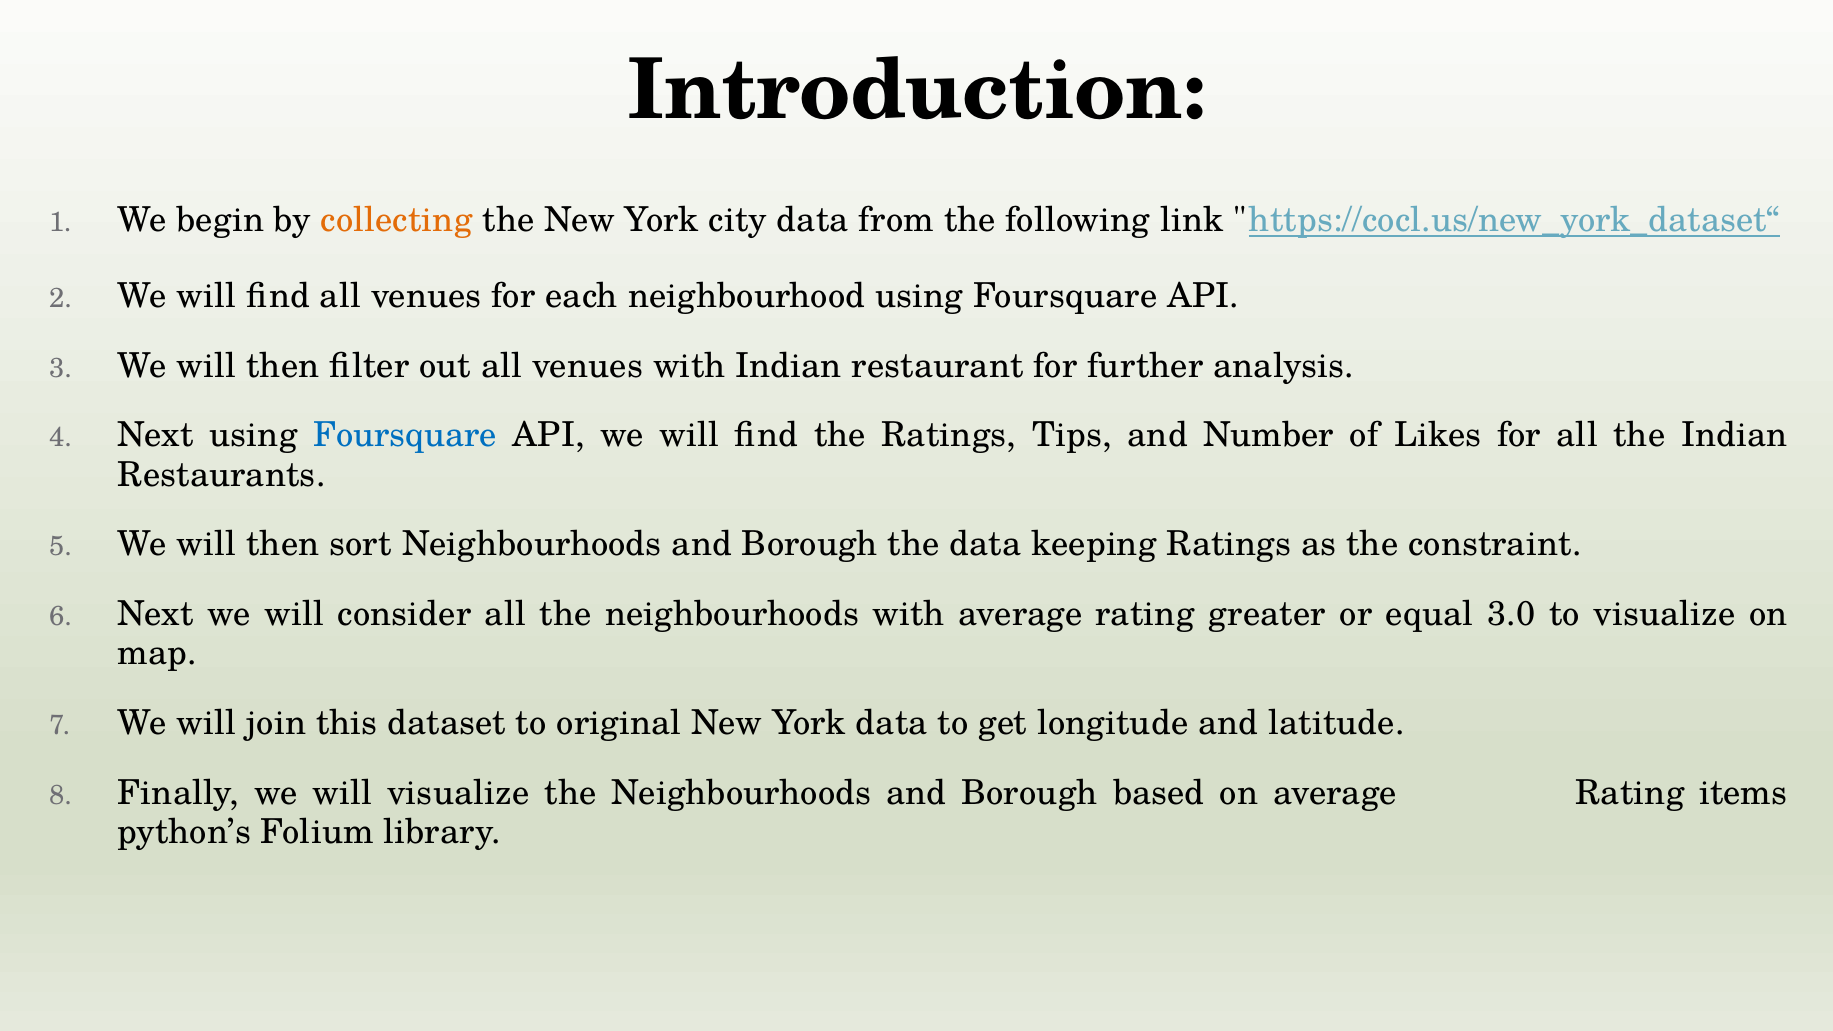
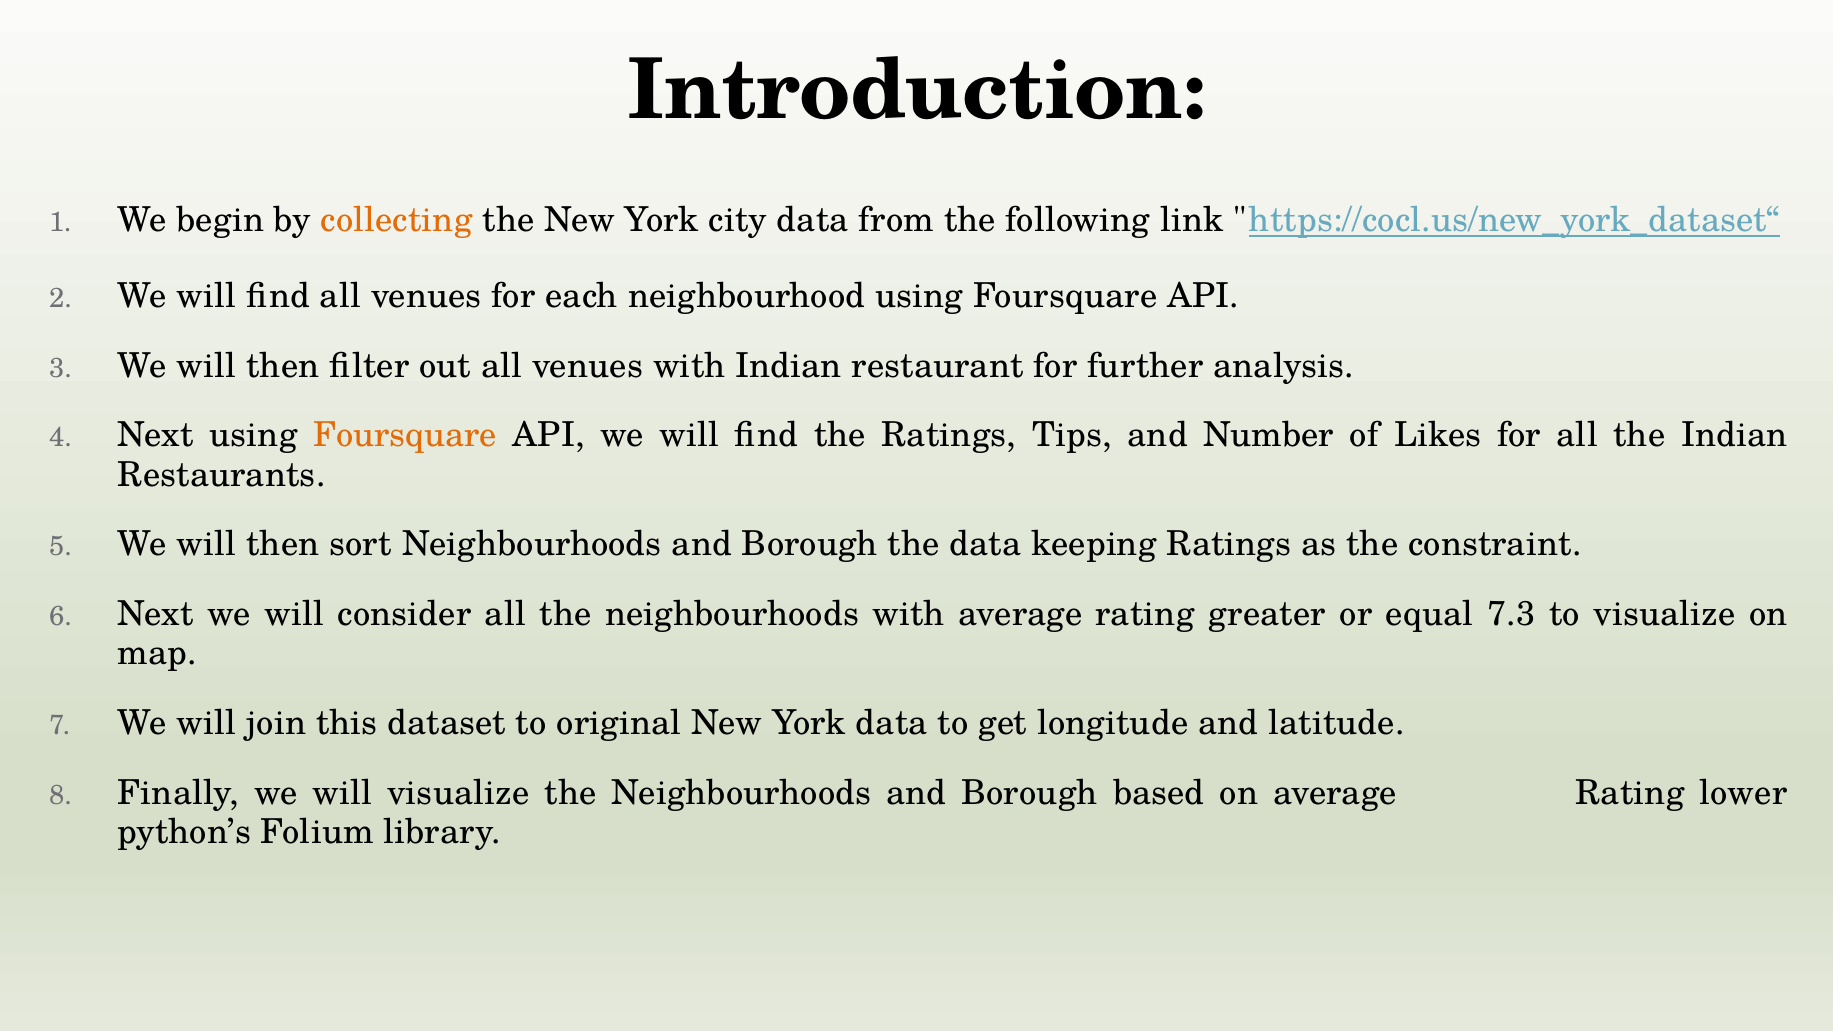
Foursquare at (405, 436) colour: blue -> orange
3.0: 3.0 -> 7.3
items: items -> lower
